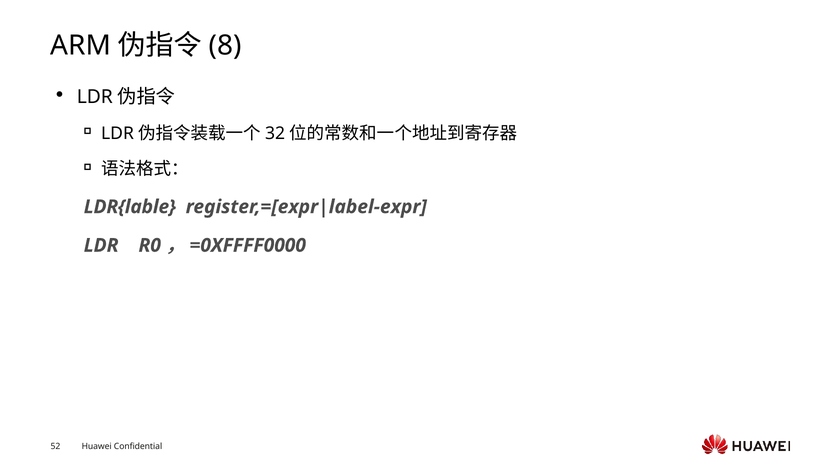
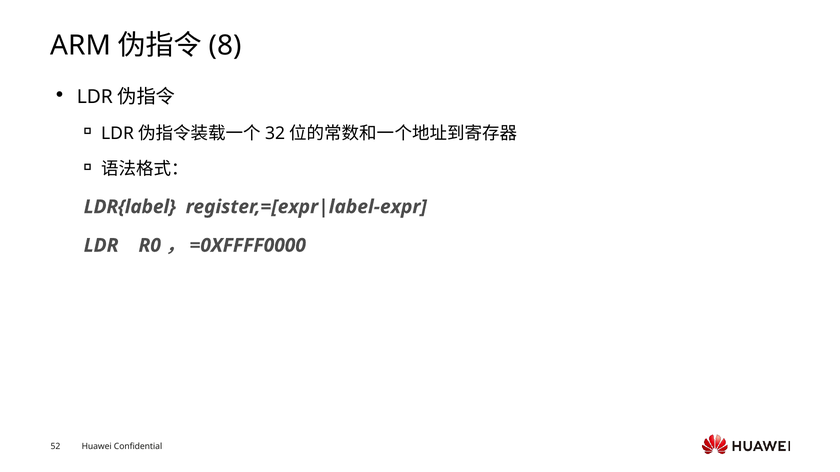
LDR{lable: LDR{lable -> LDR{label
